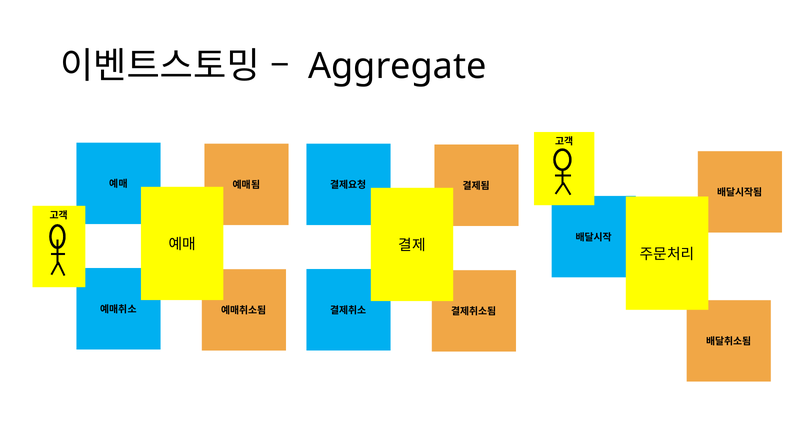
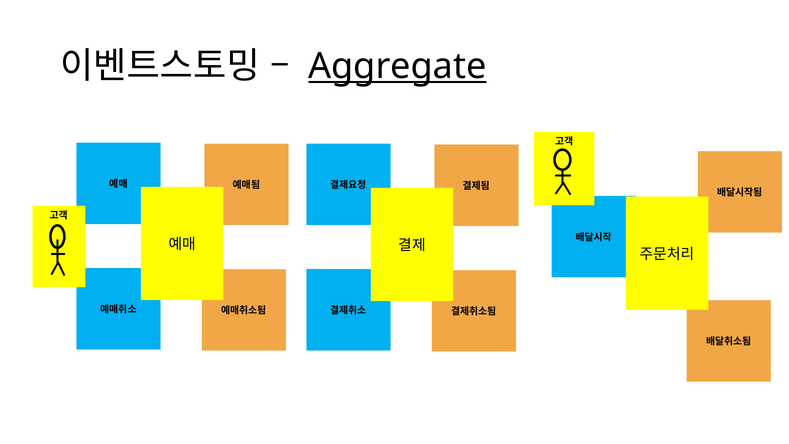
Aggregate underline: none -> present
